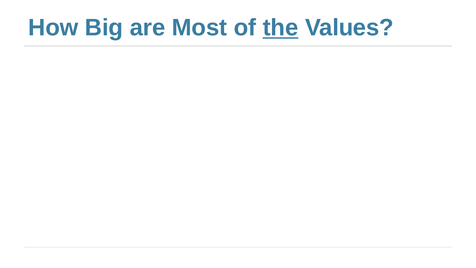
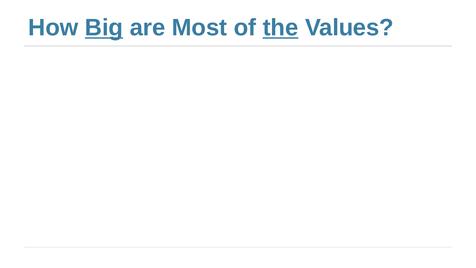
Big underline: none -> present
